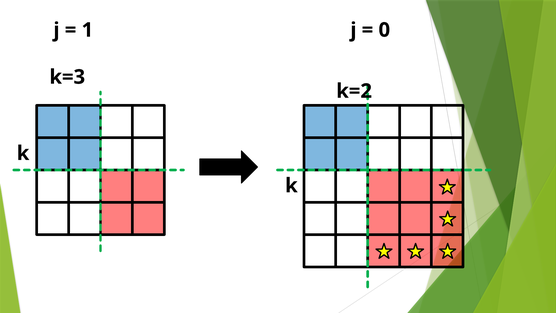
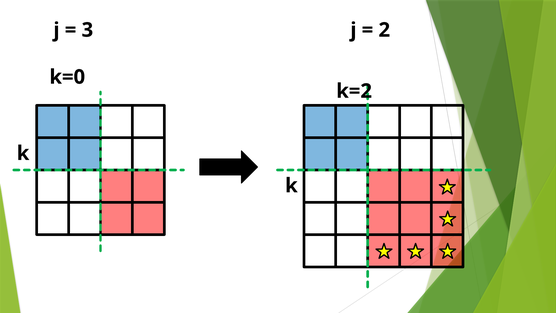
1: 1 -> 3
0: 0 -> 2
k=3: k=3 -> k=0
